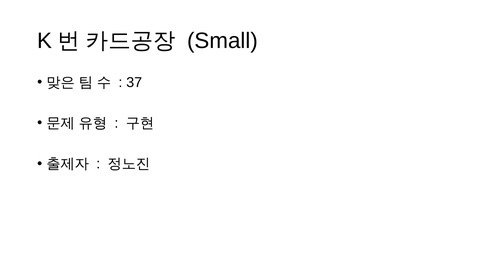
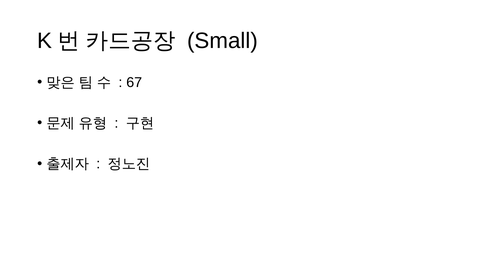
37: 37 -> 67
